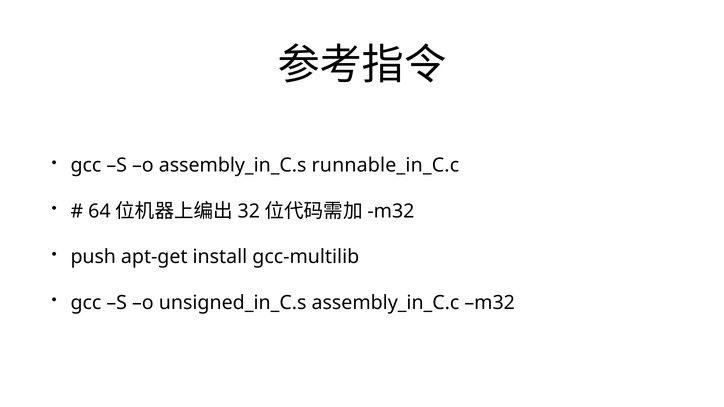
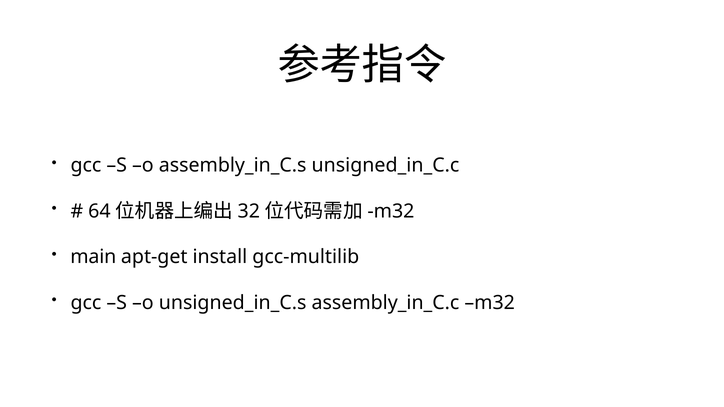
runnable_in_C.c: runnable_in_C.c -> unsigned_in_C.c
push: push -> main
